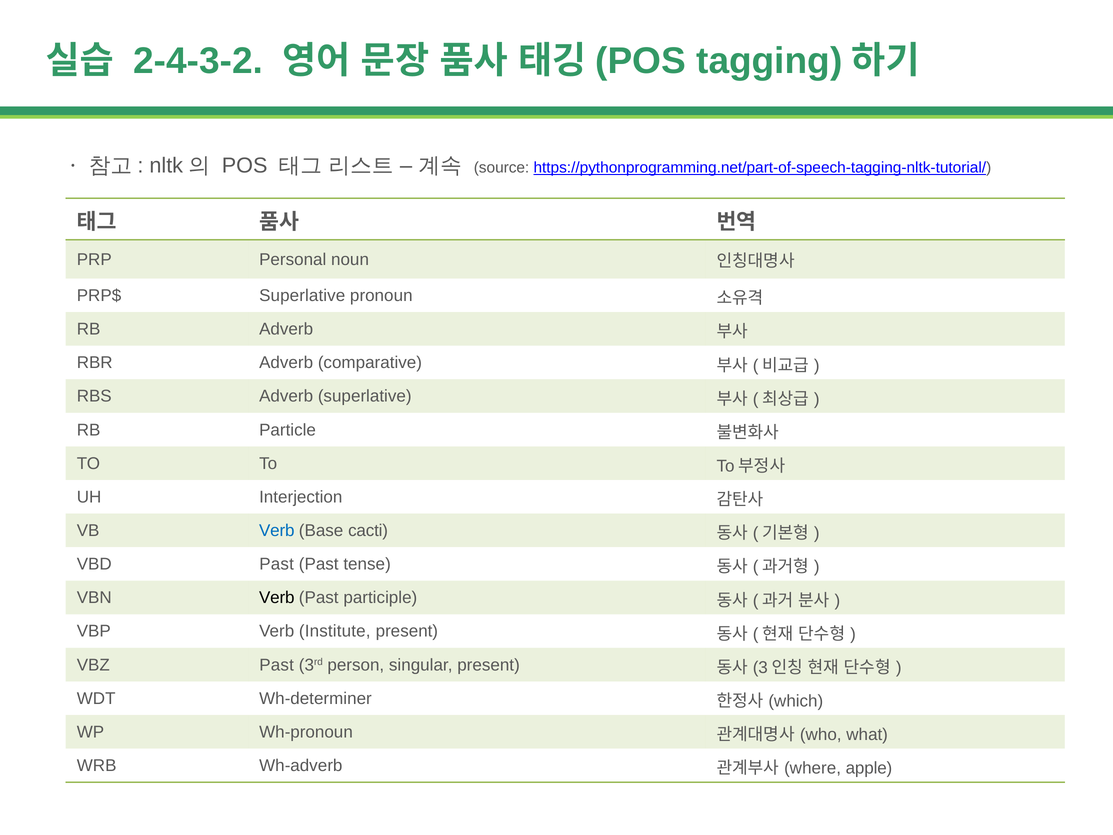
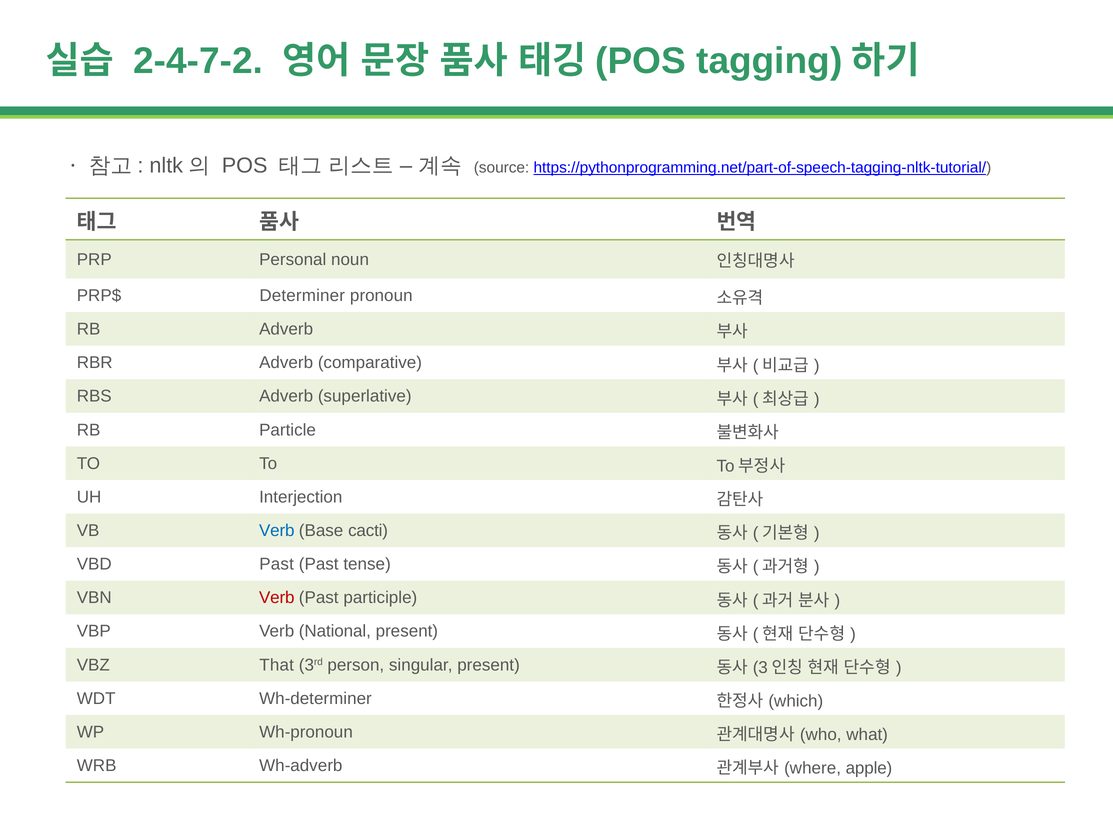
2-4-3-2: 2-4-3-2 -> 2-4-7-2
PRP$ Superlative: Superlative -> Determiner
Verb at (277, 598) colour: black -> red
Institute: Institute -> National
VBZ Past: Past -> That
